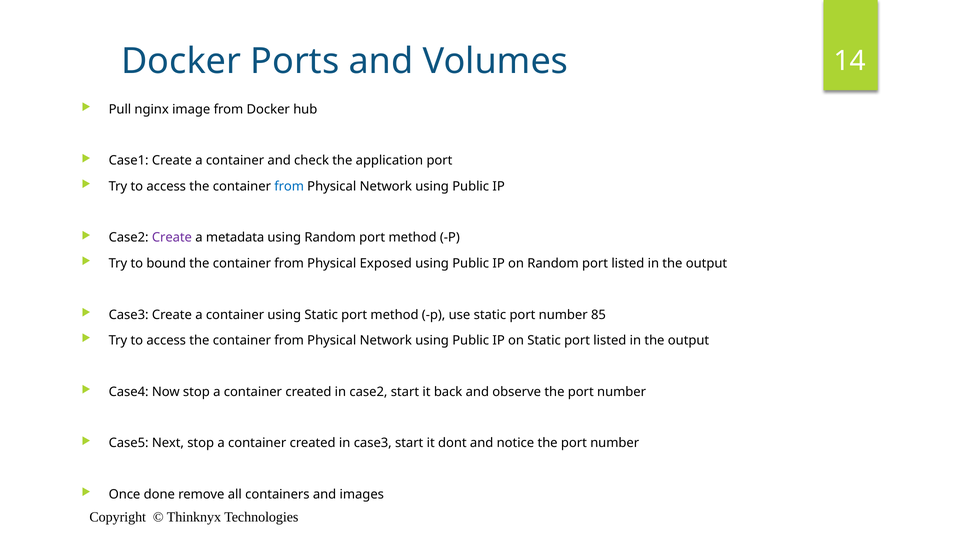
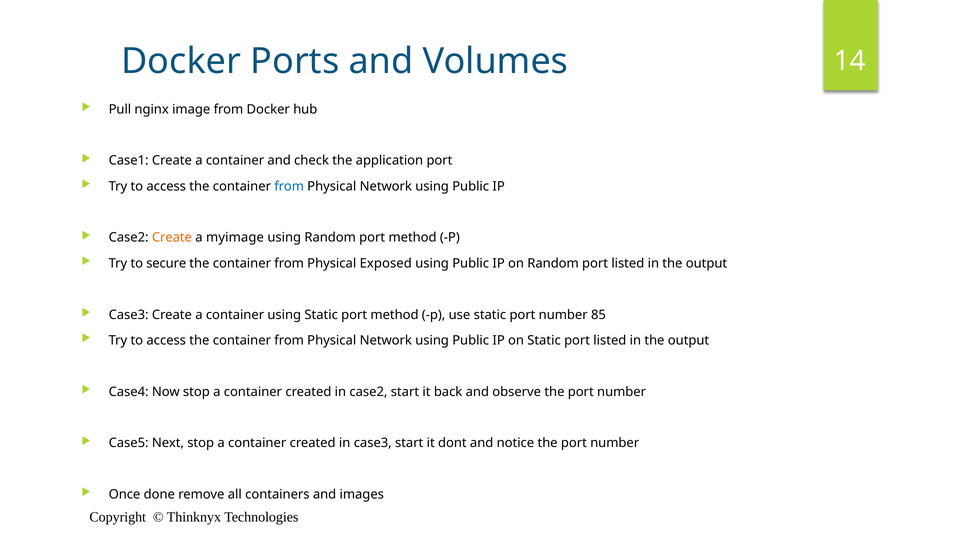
Create at (172, 238) colour: purple -> orange
metadata: metadata -> myimage
bound: bound -> secure
